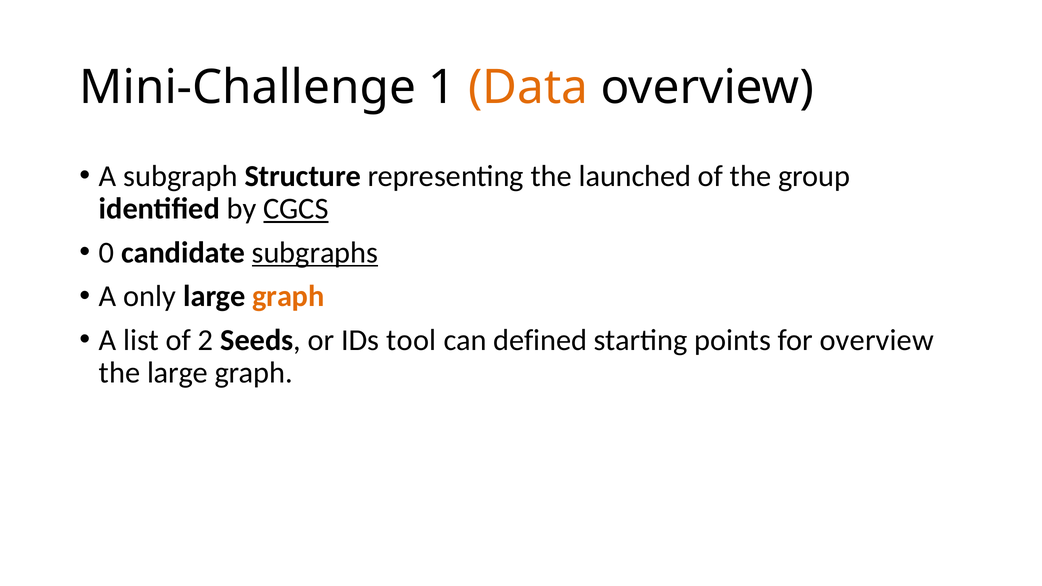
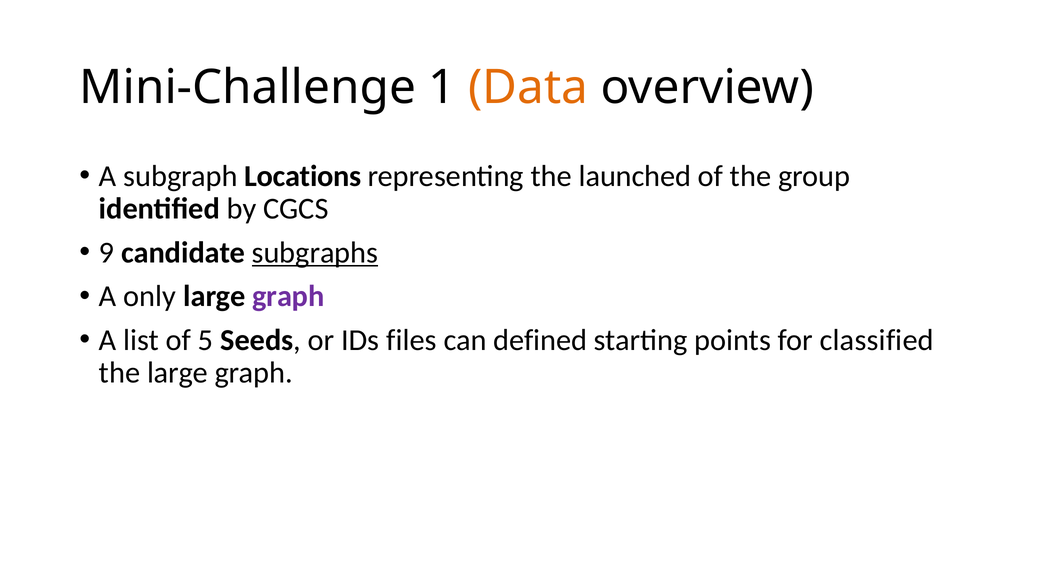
Structure: Structure -> Locations
CGCS underline: present -> none
0: 0 -> 9
graph at (288, 296) colour: orange -> purple
2: 2 -> 5
tool: tool -> files
for overview: overview -> classified
